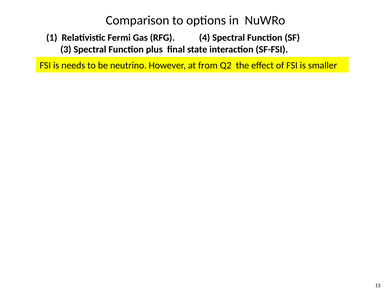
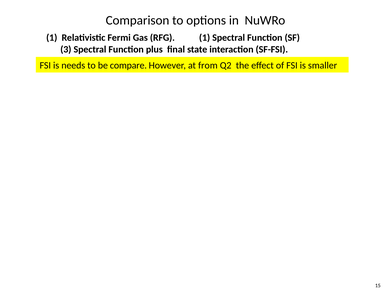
RFG 4: 4 -> 1
neutrino: neutrino -> compare
